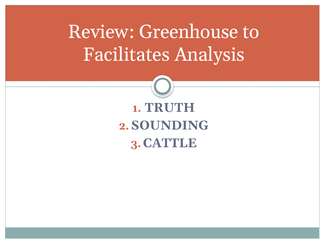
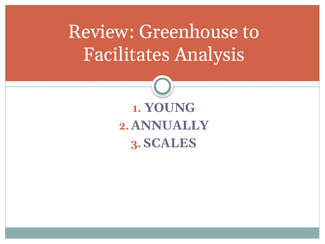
TRUTH: TRUTH -> YOUNG
SOUNDING: SOUNDING -> ANNUALLY
CATTLE: CATTLE -> SCALES
